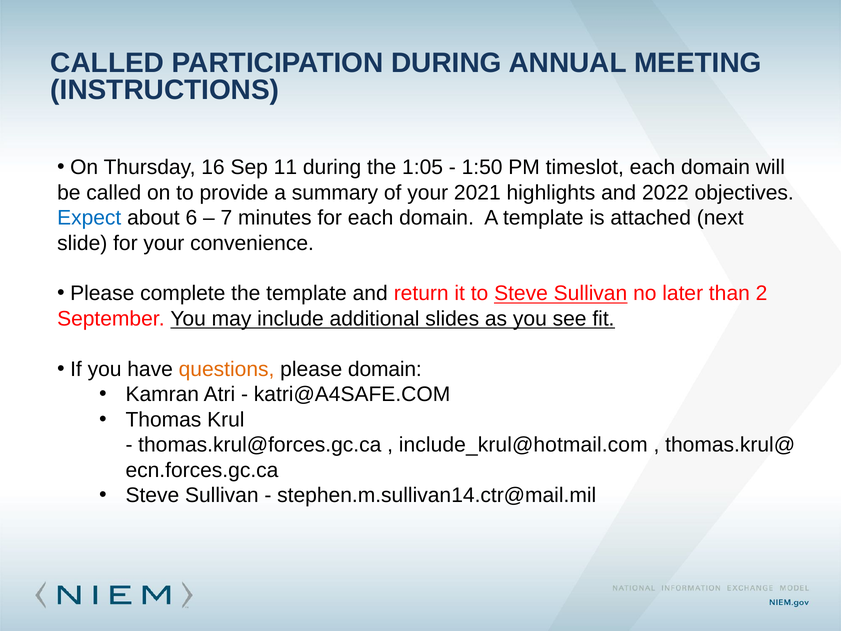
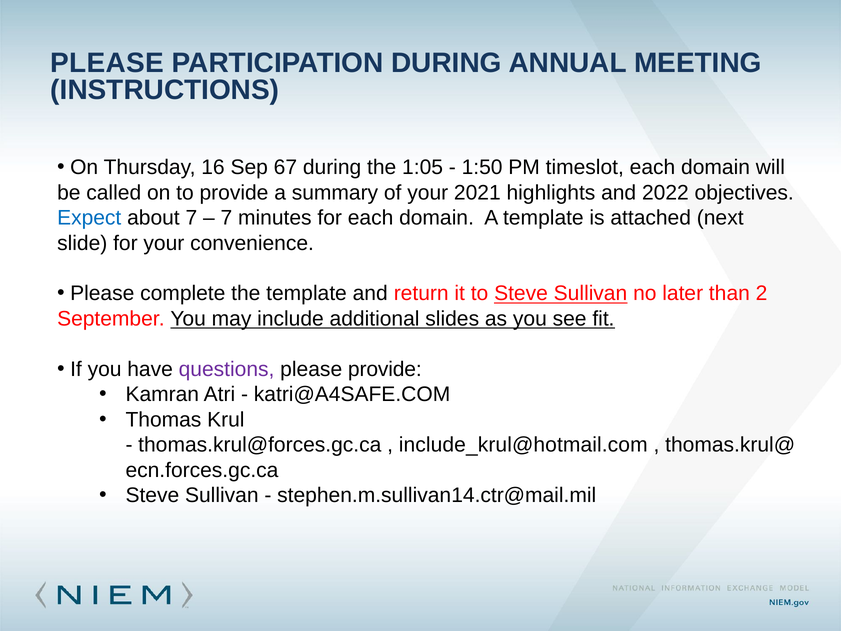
CALLED at (107, 63): CALLED -> PLEASE
11: 11 -> 67
about 6: 6 -> 7
questions colour: orange -> purple
please domain: domain -> provide
